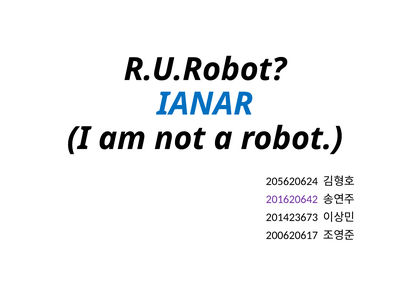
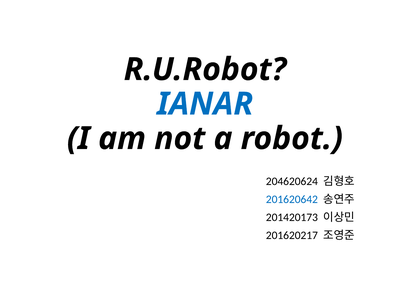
205620624: 205620624 -> 204620624
201620642 colour: purple -> blue
201423673: 201423673 -> 201420173
200620617: 200620617 -> 201620217
